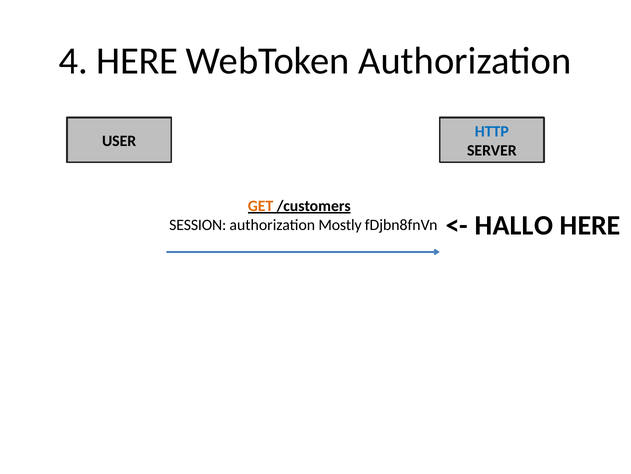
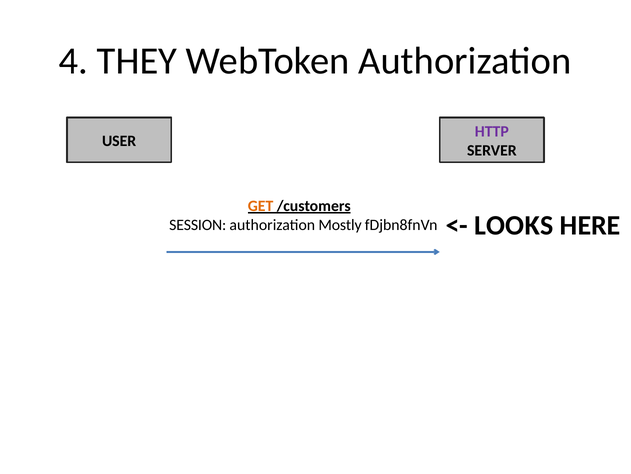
4 HERE: HERE -> THEY
HTTP colour: blue -> purple
HALLO: HALLO -> LOOKS
